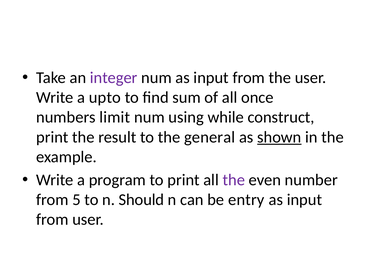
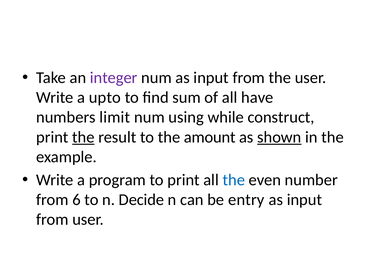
once: once -> have
the at (83, 137) underline: none -> present
general: general -> amount
the at (234, 180) colour: purple -> blue
5: 5 -> 6
Should: Should -> Decide
